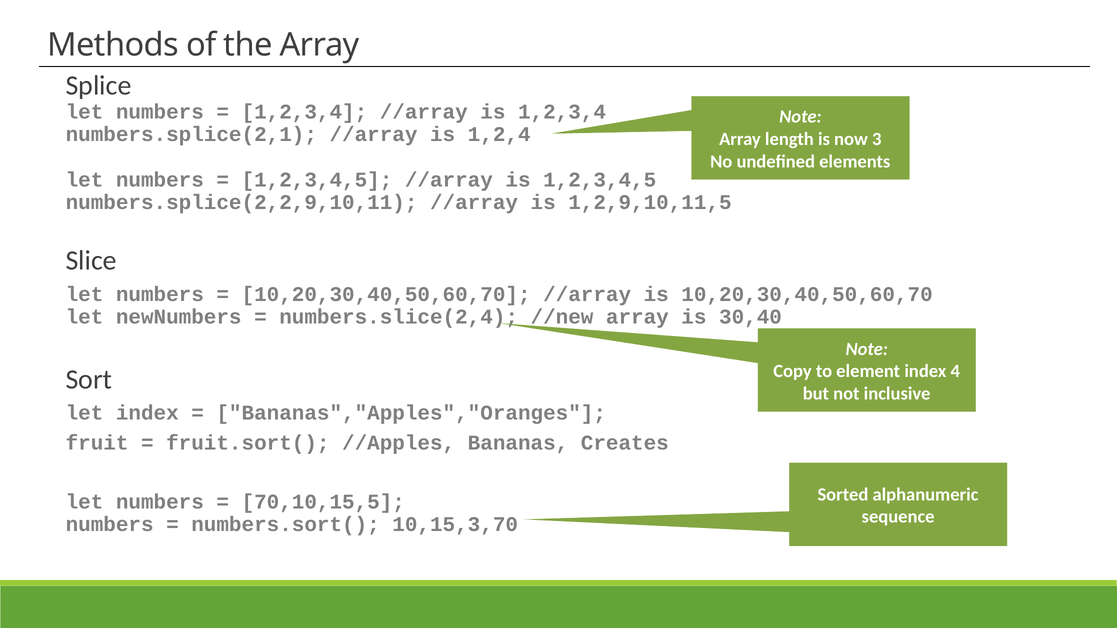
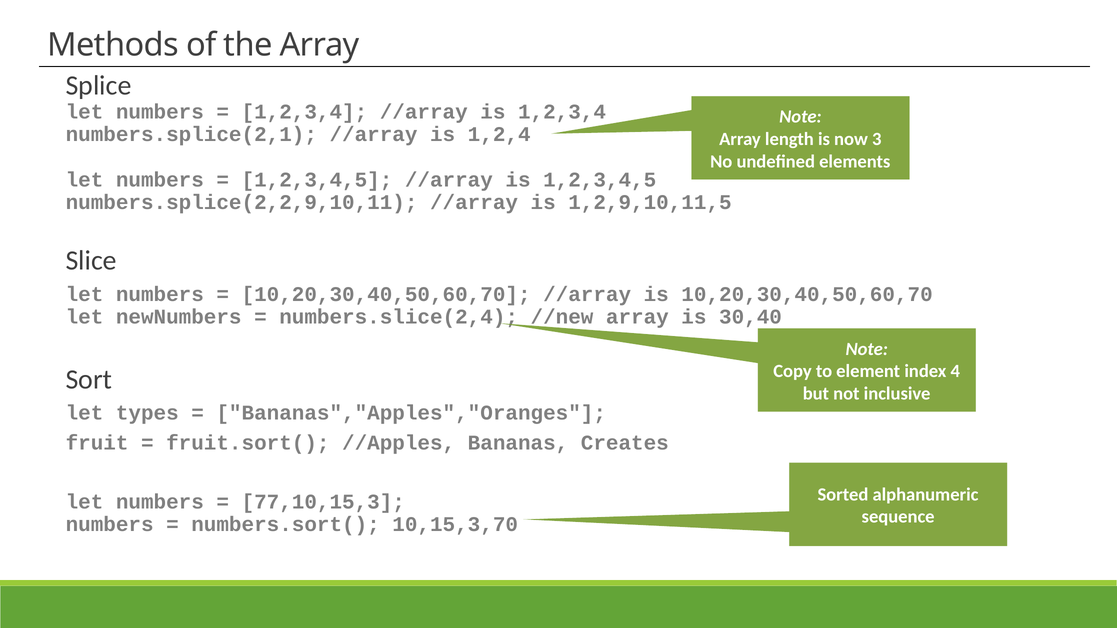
let index: index -> types
70,10,15,5: 70,10,15,5 -> 77,10,15,3
